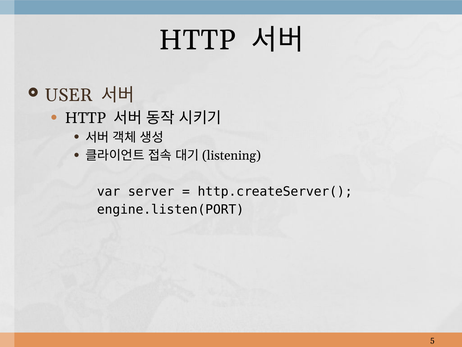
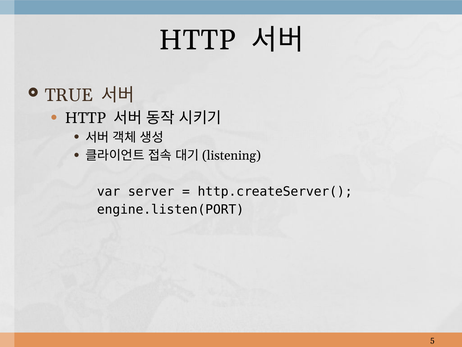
USER: USER -> TRUE
